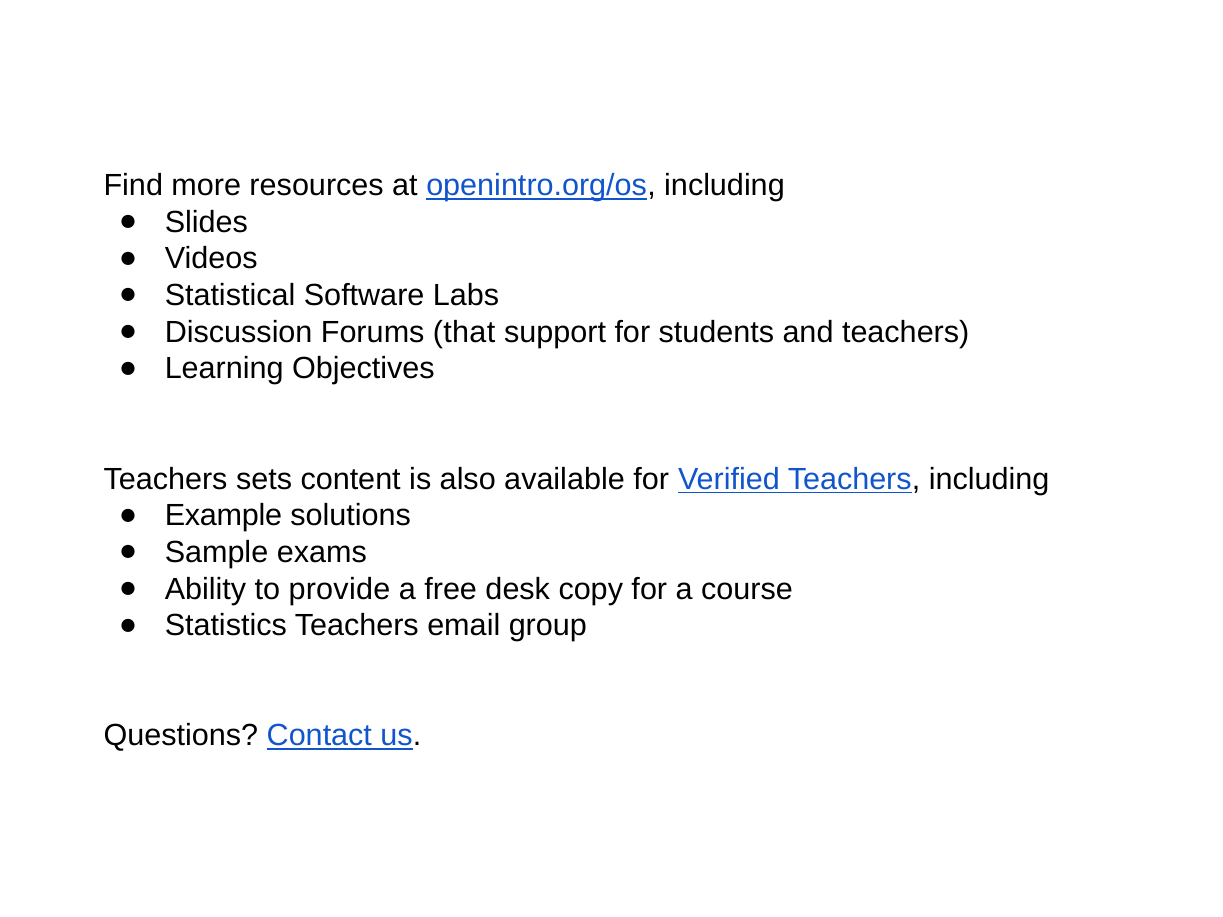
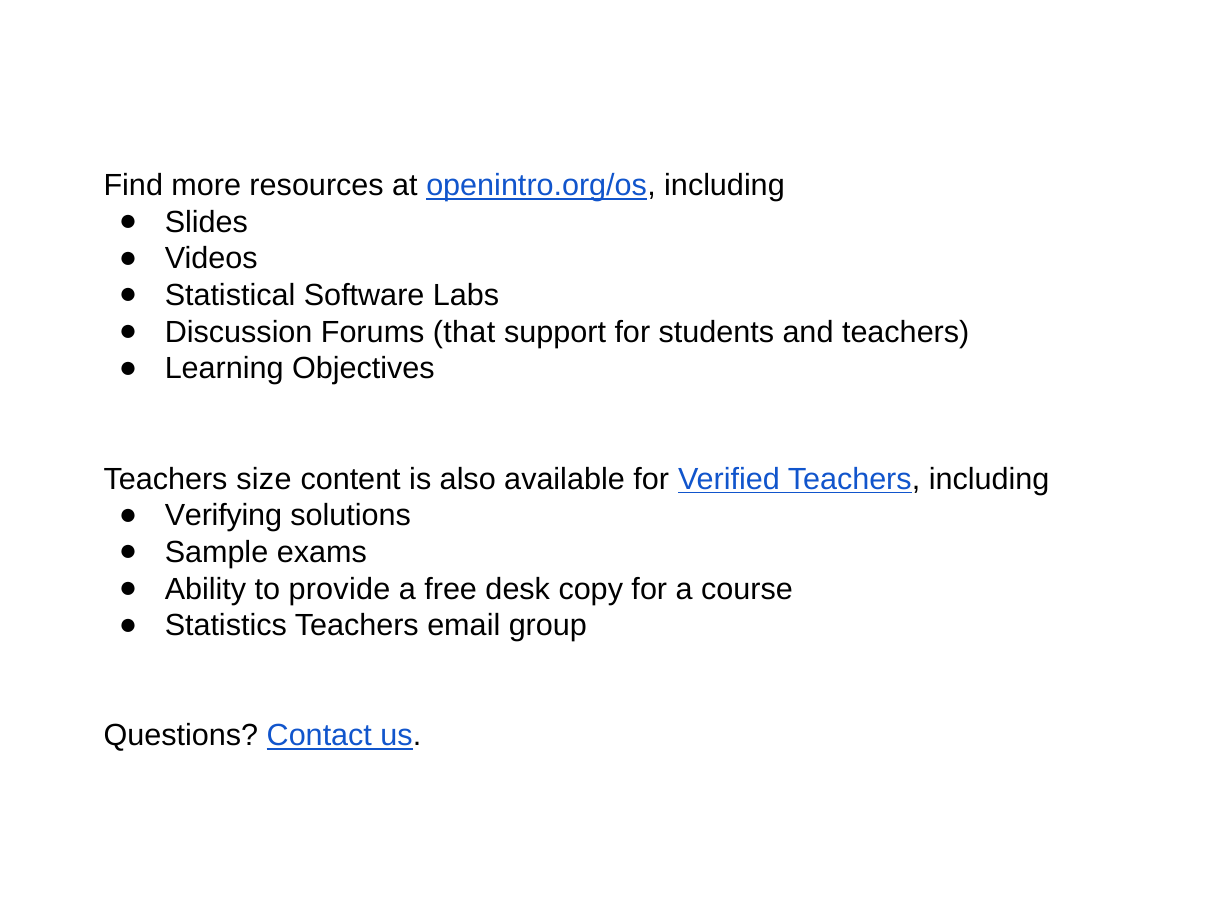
sets: sets -> size
Example: Example -> Verifying
